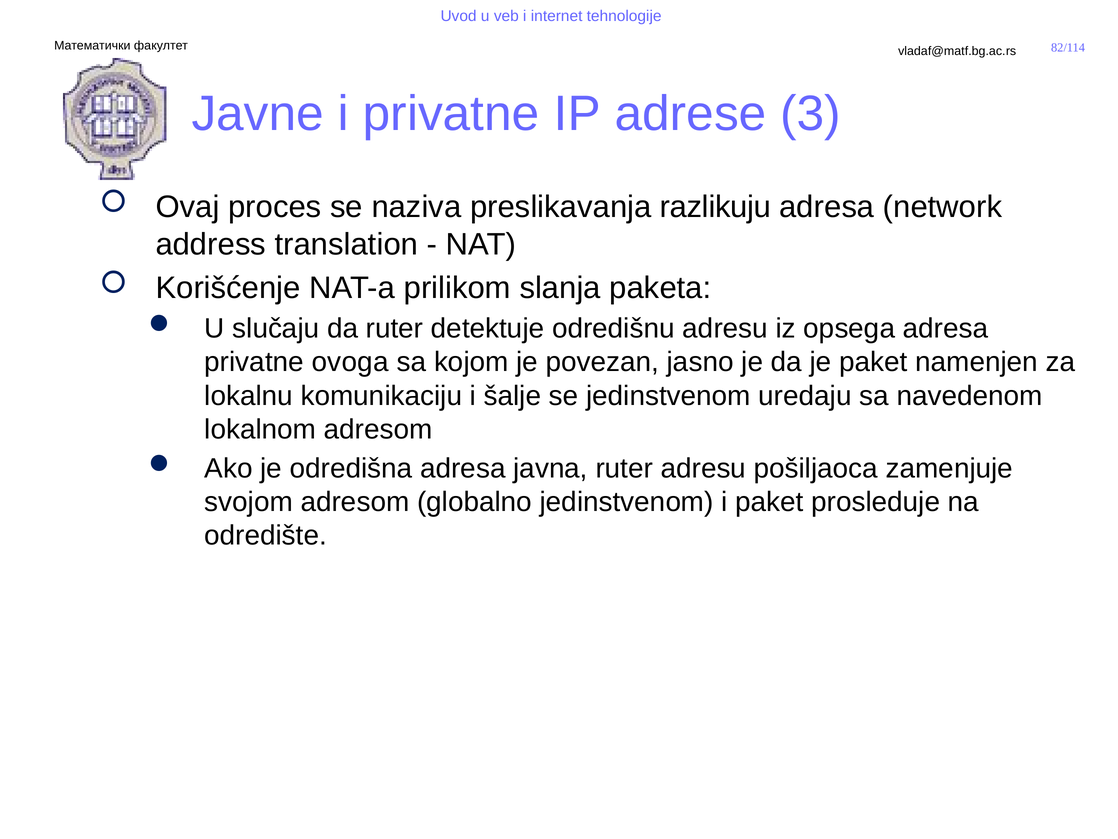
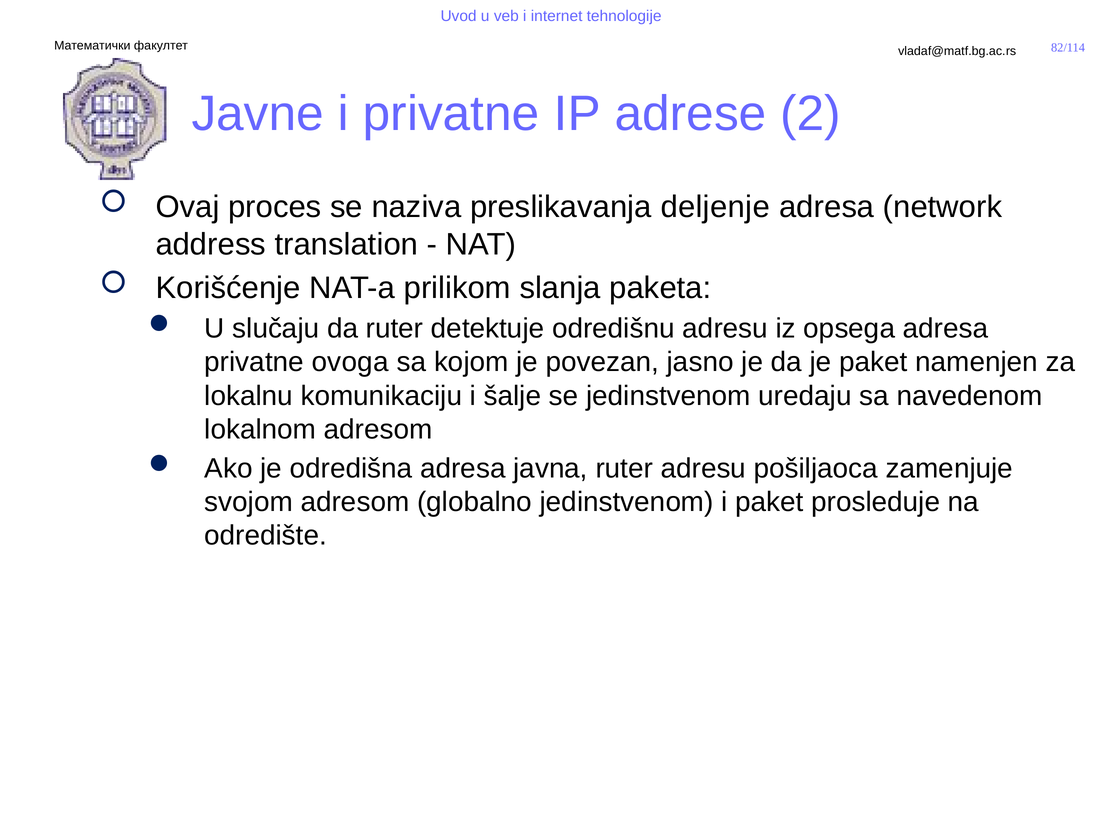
3: 3 -> 2
razlikuju: razlikuju -> deljenje
